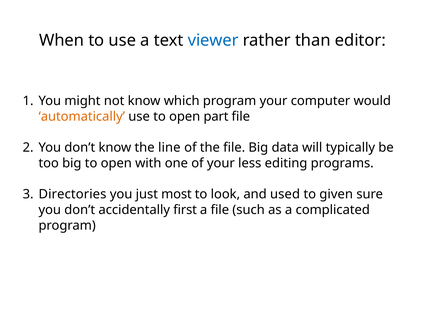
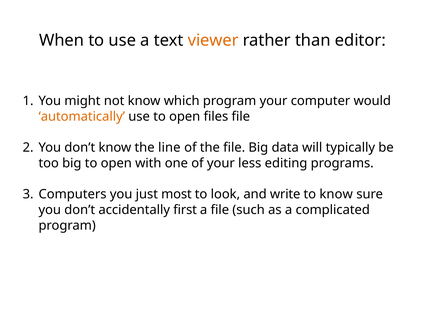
viewer colour: blue -> orange
part: part -> files
Directories: Directories -> Computers
used: used -> write
to given: given -> know
